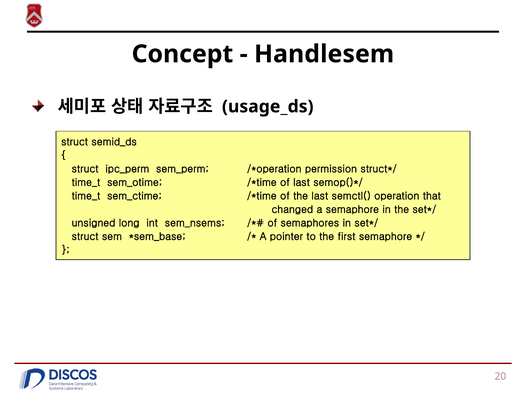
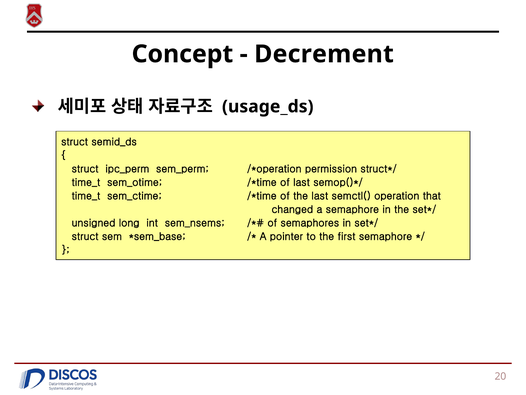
Handlesem: Handlesem -> Decrement
